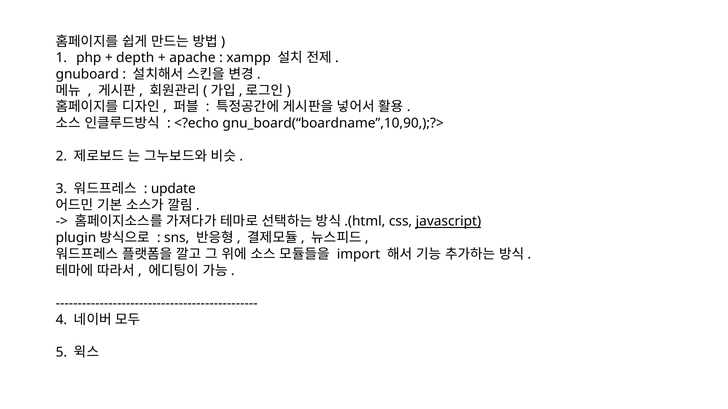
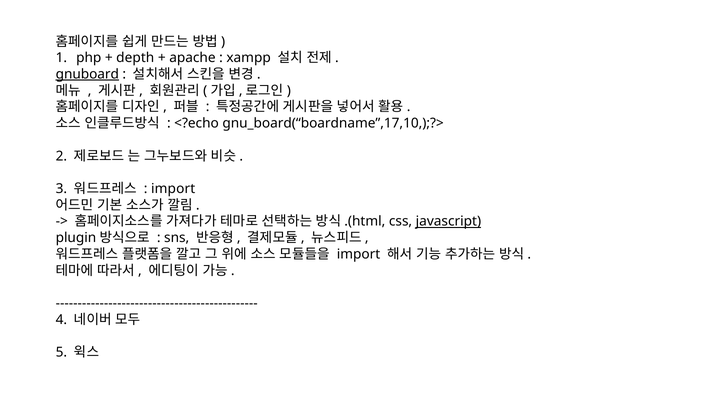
gnuboard underline: none -> present
gnu_board(“boardname”,10,90,);?>: gnu_board(“boardname”,10,90,);?> -> gnu_board(“boardname”,17,10,);?>
update at (173, 189): update -> import
